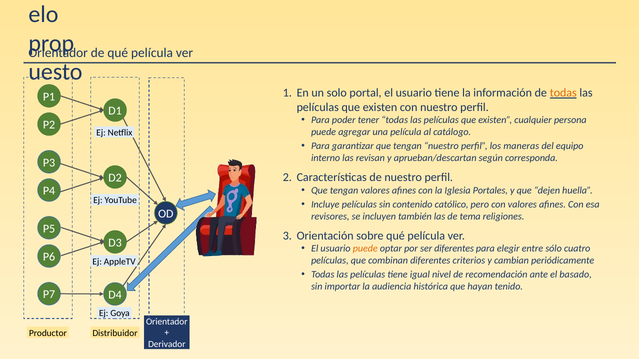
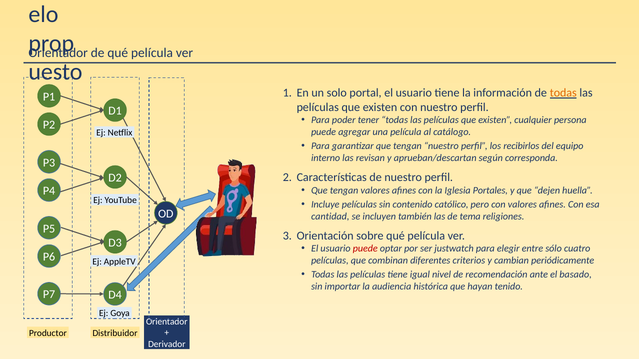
maneras: maneras -> recibirlos
revisores: revisores -> cantidad
puede at (365, 249) colour: orange -> red
ser diferentes: diferentes -> justwatch
